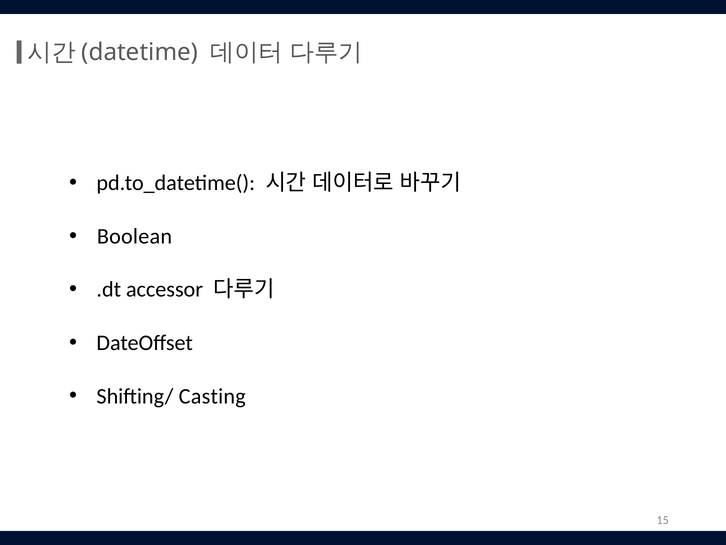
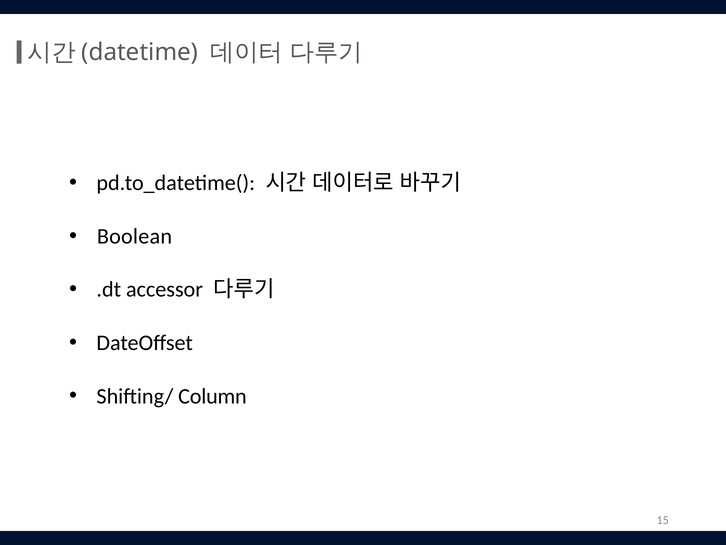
Casting: Casting -> Column
